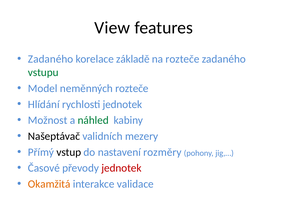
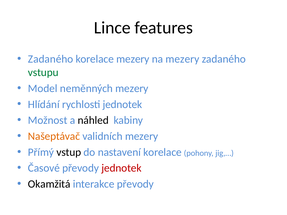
View: View -> Lince
korelace základě: základě -> mezery
na rozteče: rozteče -> mezery
neměnných rozteče: rozteče -> mezery
náhled colour: green -> black
Našeptávač colour: black -> orange
nastavení rozměry: rozměry -> korelace
Okamžitá colour: orange -> black
interakce validace: validace -> převody
